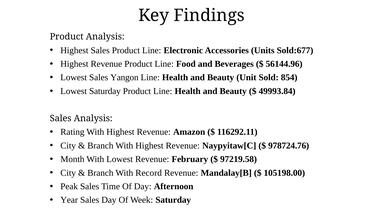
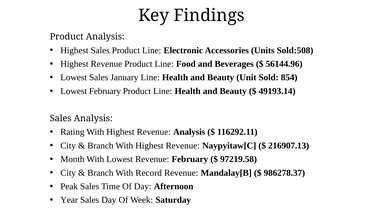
Sold:677: Sold:677 -> Sold:508
Yangon: Yangon -> January
Lowest Saturday: Saturday -> February
49993.84: 49993.84 -> 49193.14
Revenue Amazon: Amazon -> Analysis
978724.76: 978724.76 -> 216907.13
105198.00: 105198.00 -> 986278.37
